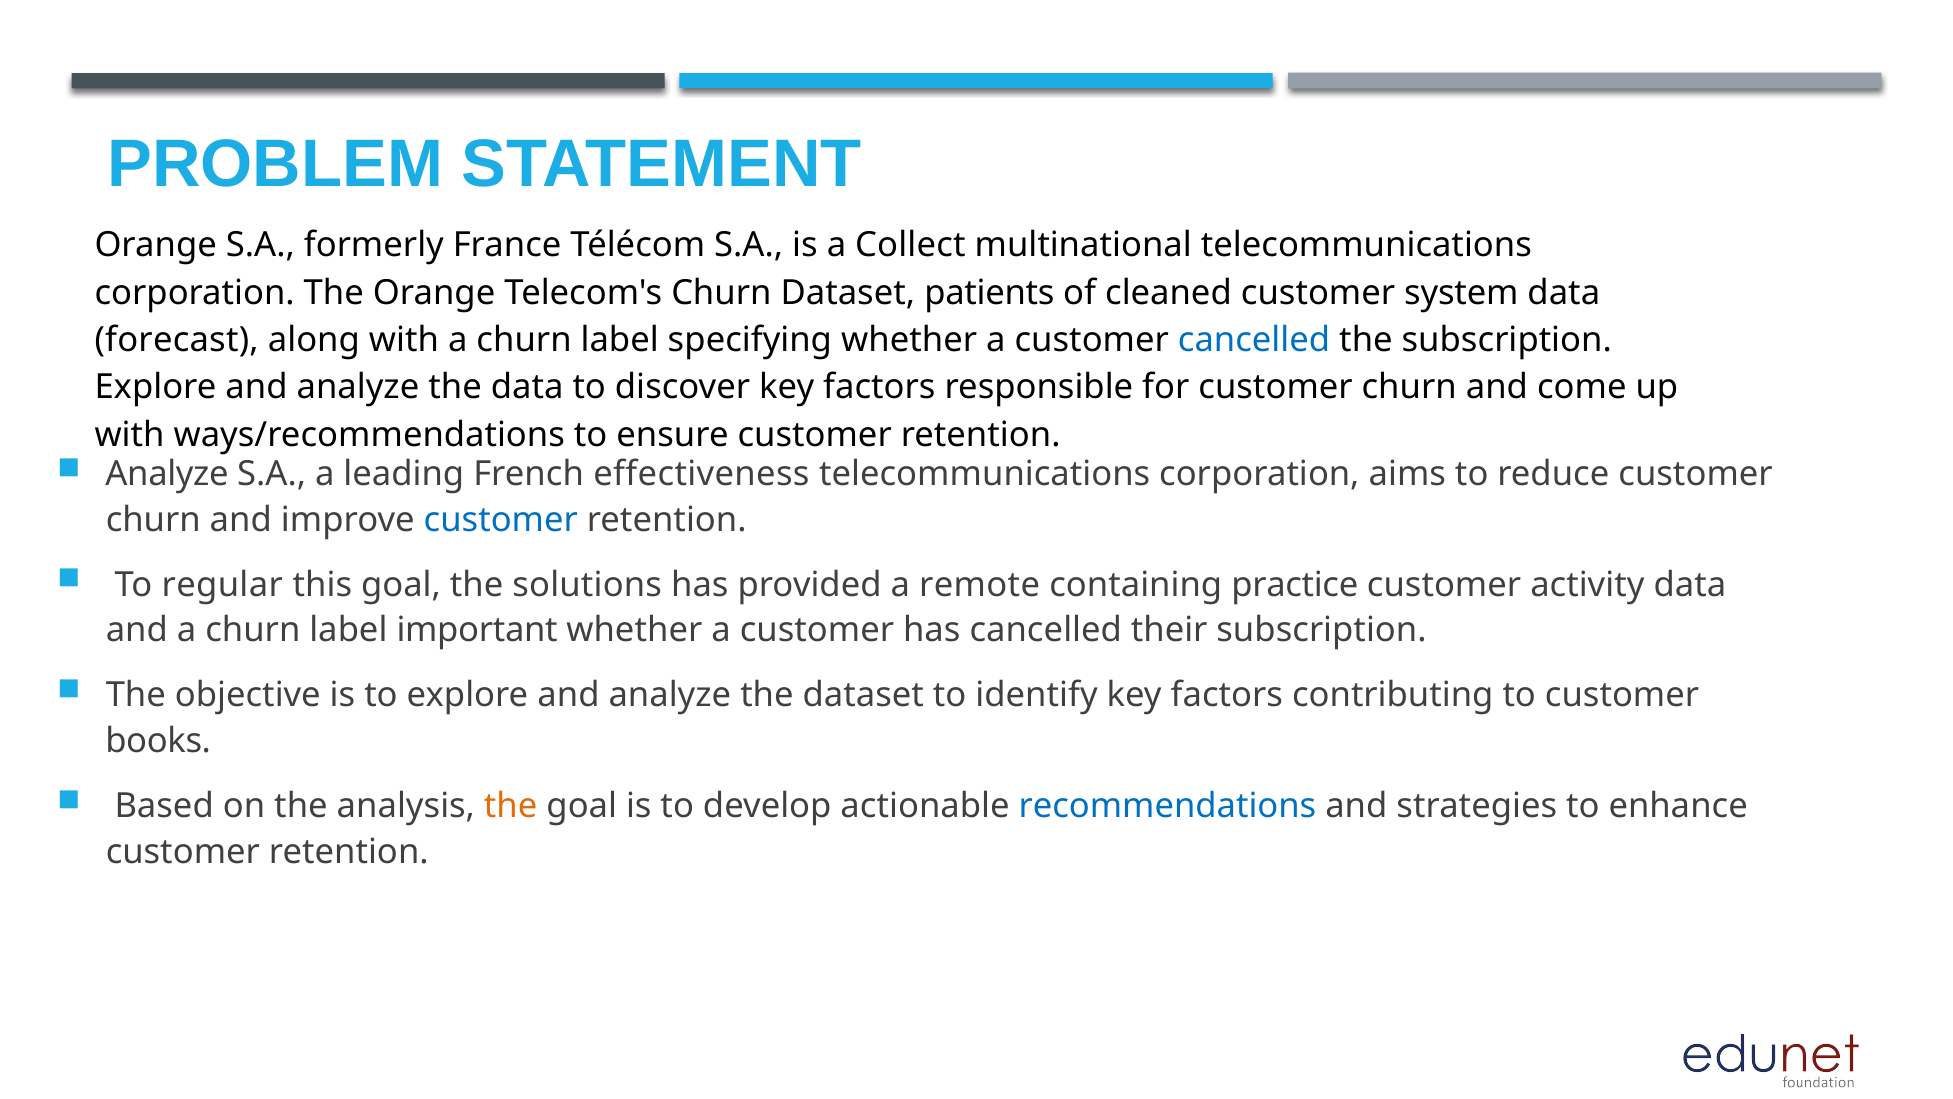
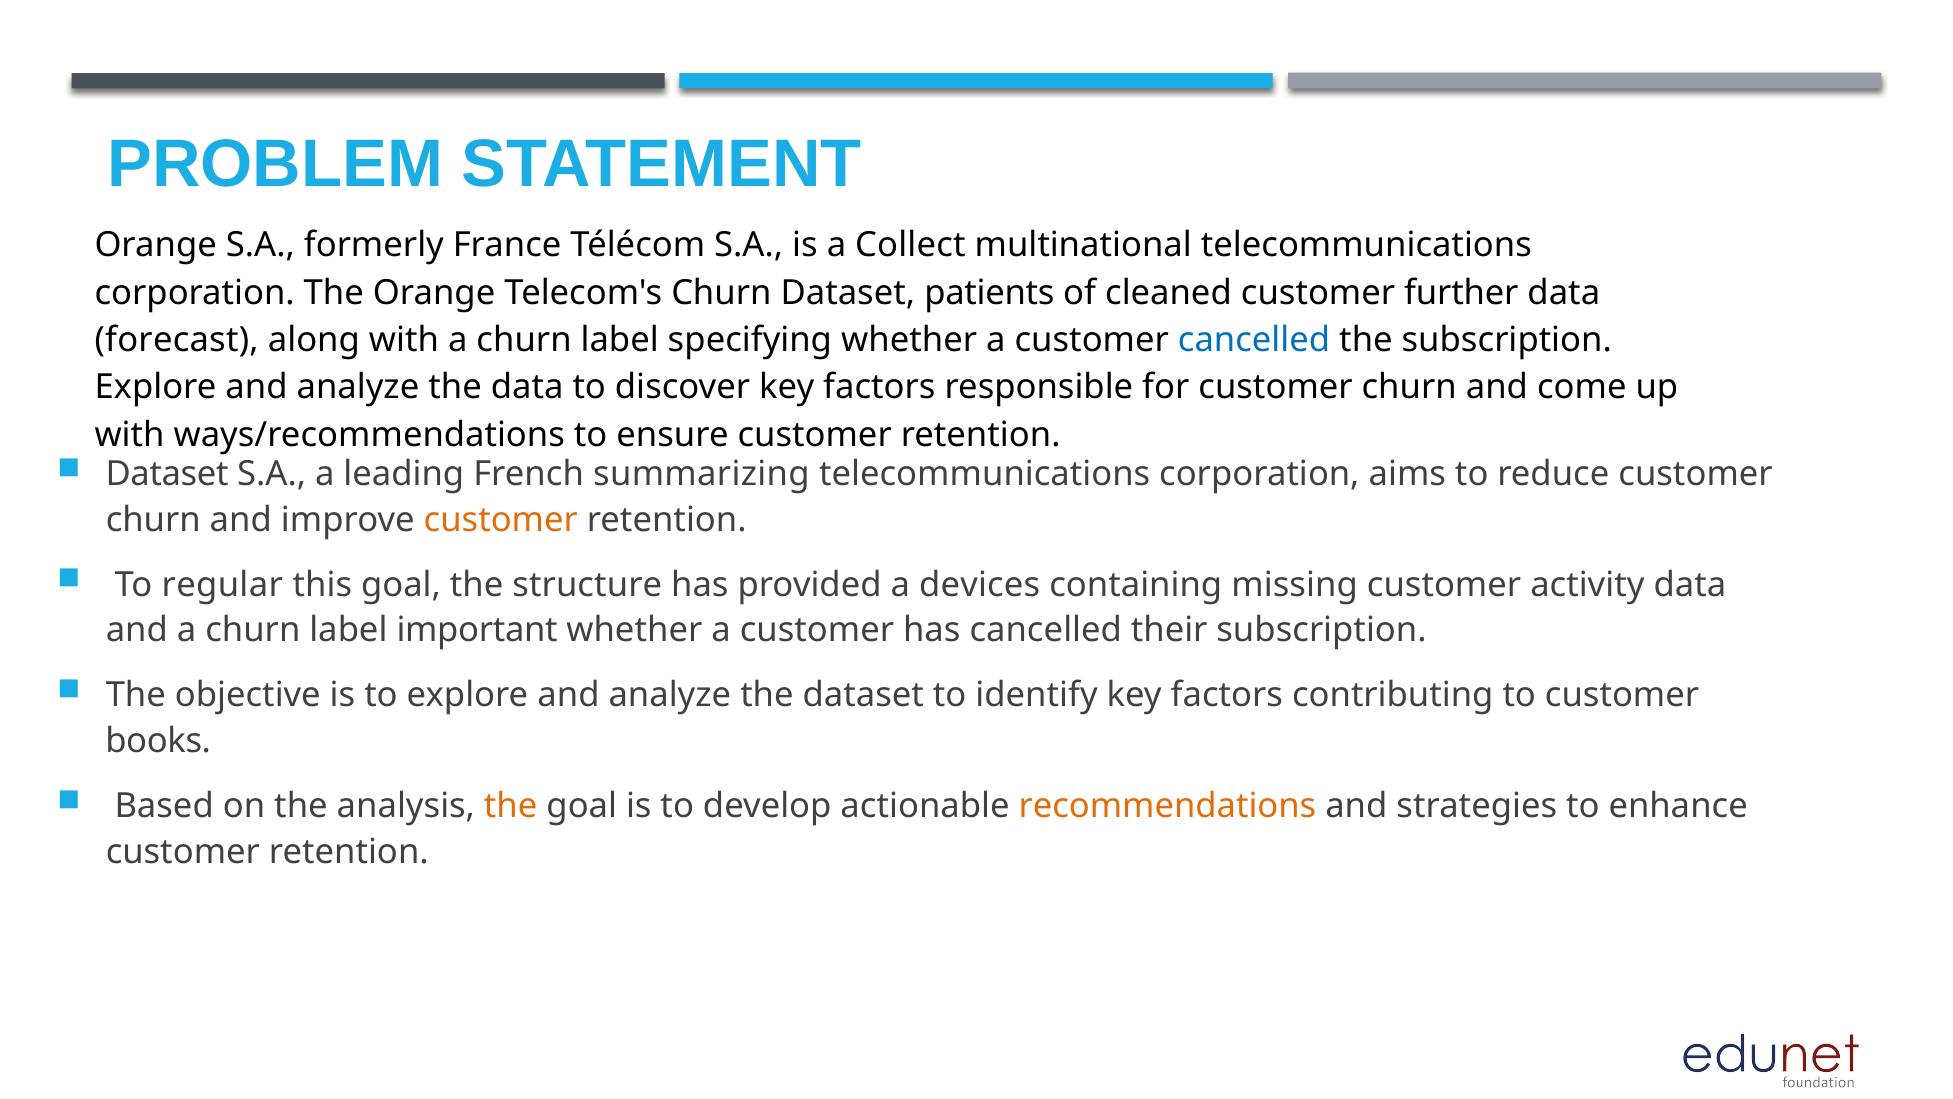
system: system -> further
Analyze at (167, 474): Analyze -> Dataset
effectiveness: effectiveness -> summarizing
customer at (501, 520) colour: blue -> orange
solutions: solutions -> structure
remote: remote -> devices
practice: practice -> missing
recommendations colour: blue -> orange
